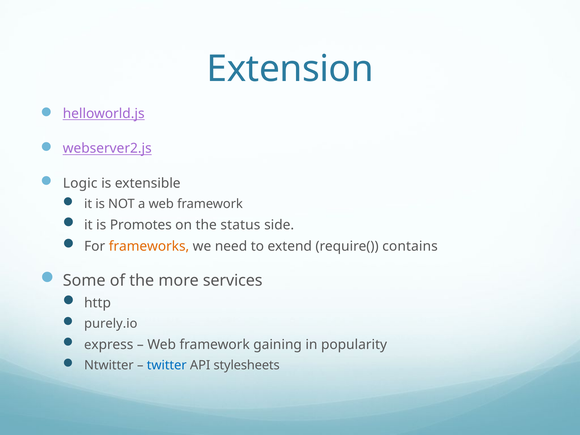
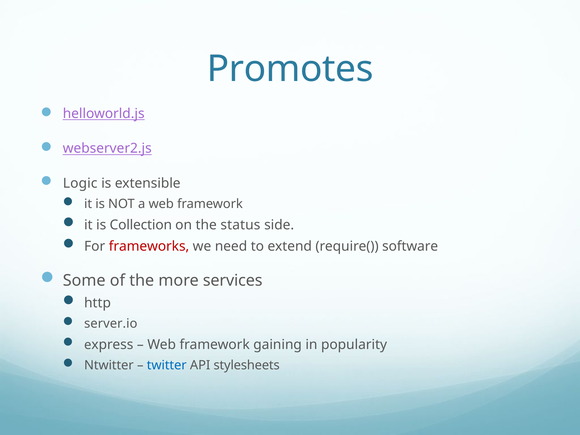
Extension: Extension -> Promotes
Promotes: Promotes -> Collection
frameworks colour: orange -> red
contains: contains -> software
purely.io: purely.io -> server.io
